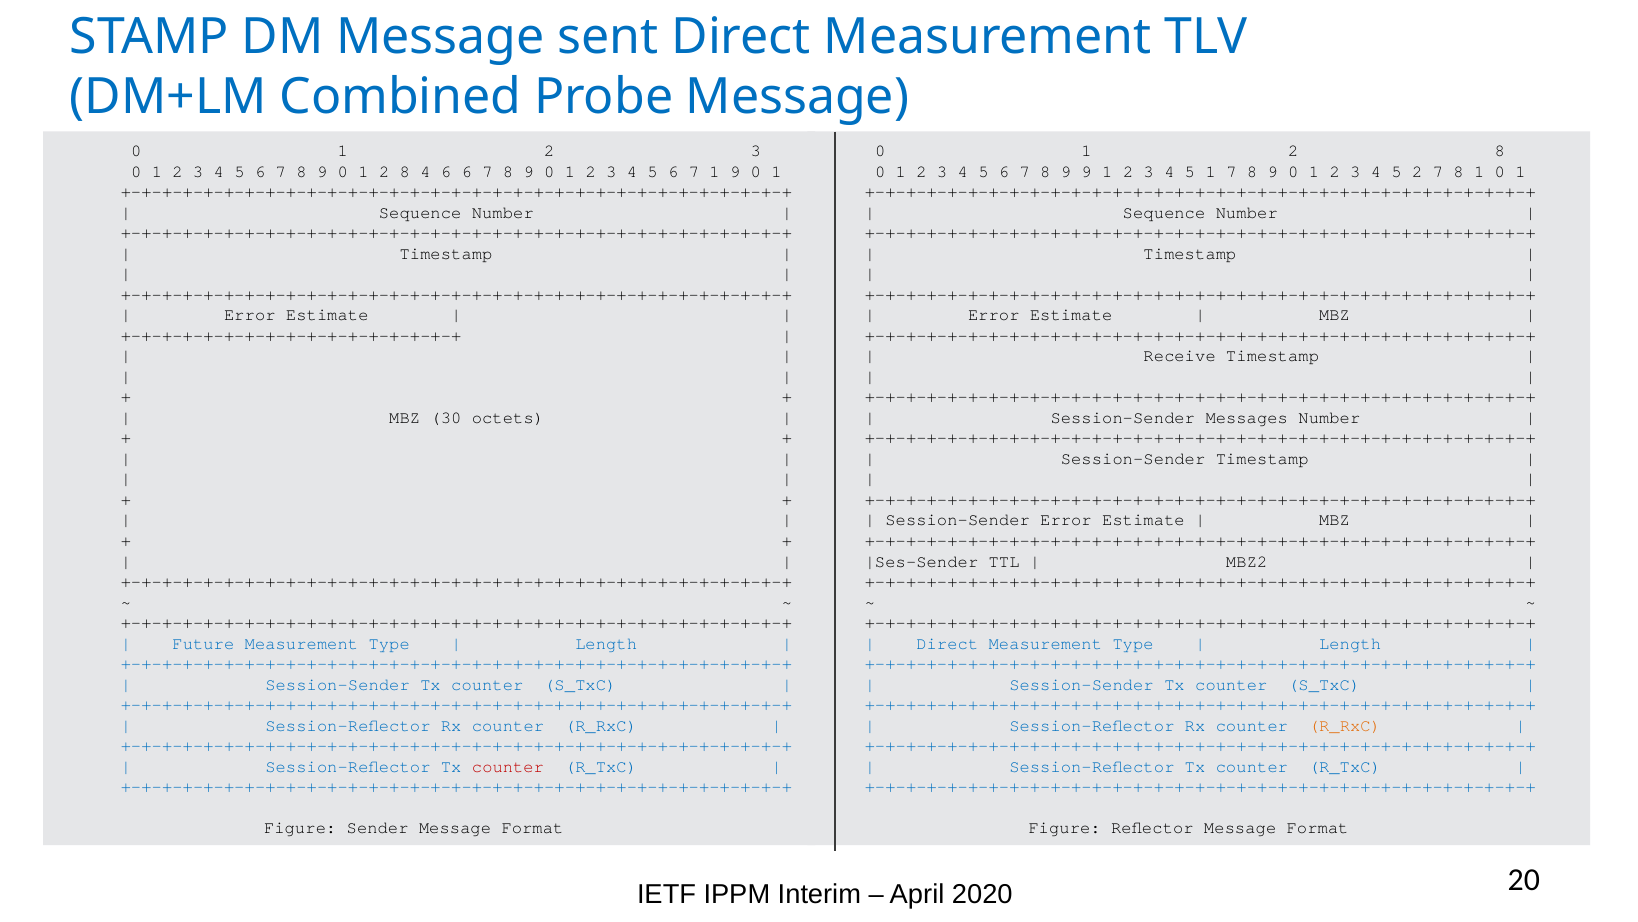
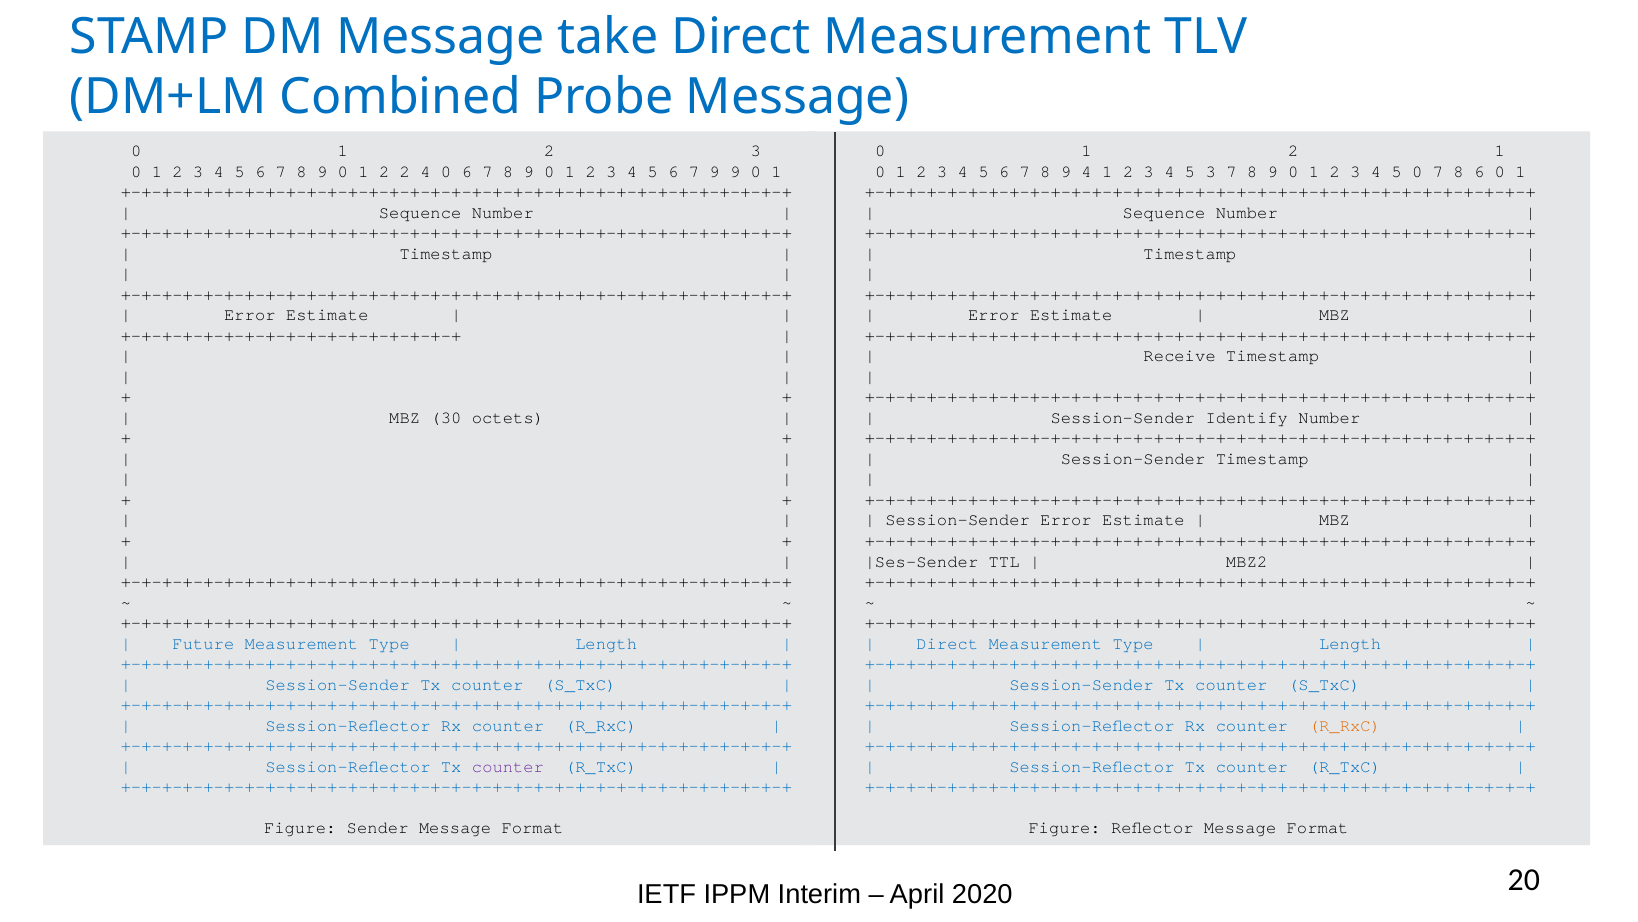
sent: sent -> take
8 at (1500, 151): 8 -> 1
8 at (405, 171): 8 -> 2
4 6: 6 -> 0
7 1: 1 -> 9
9 9: 9 -> 4
5 1: 1 -> 3
5 2: 2 -> 0
8 1: 1 -> 6
Messages: Messages -> Identify
counter at (508, 766) colour: red -> purple
